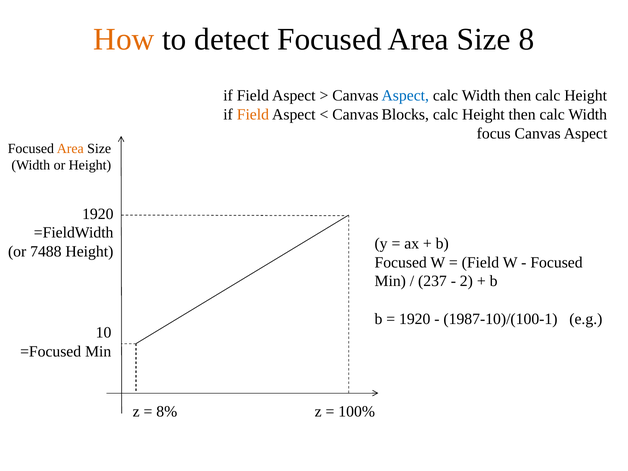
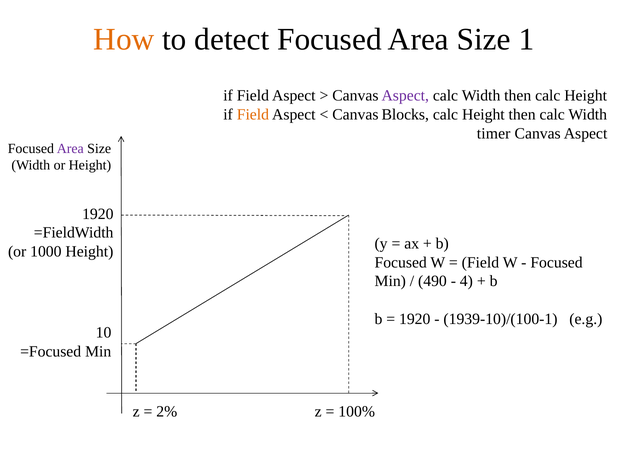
8: 8 -> 1
Aspect at (405, 96) colour: blue -> purple
focus: focus -> timer
Area at (70, 148) colour: orange -> purple
7488: 7488 -> 1000
237: 237 -> 490
2: 2 -> 4
1987-10)/(100-1: 1987-10)/(100-1 -> 1939-10)/(100-1
8%: 8% -> 2%
